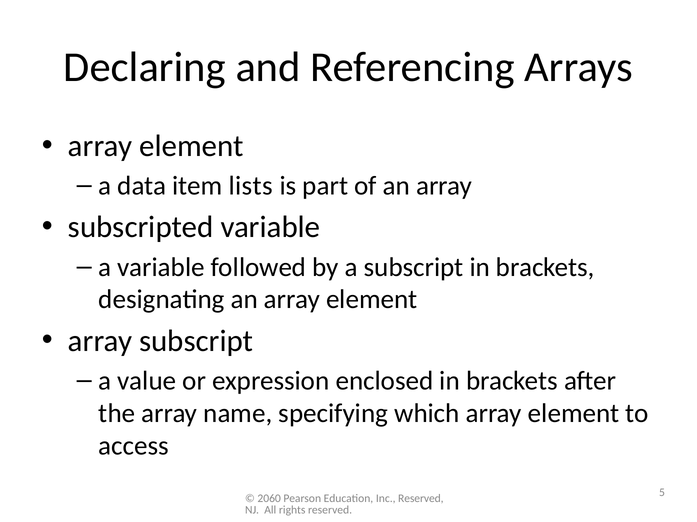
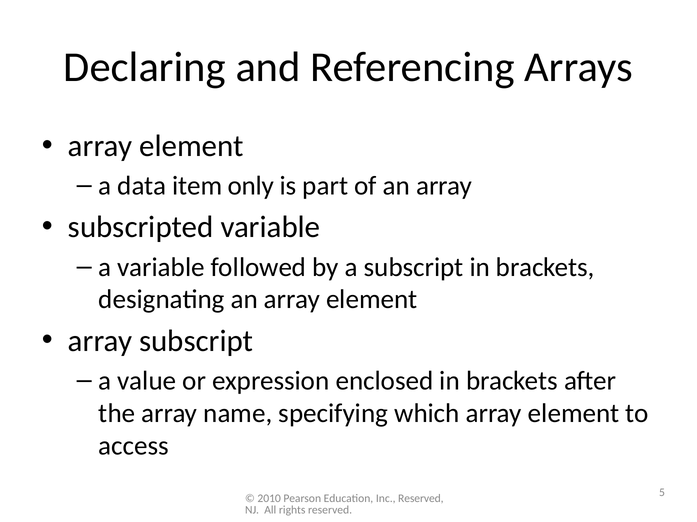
lists: lists -> only
2060: 2060 -> 2010
